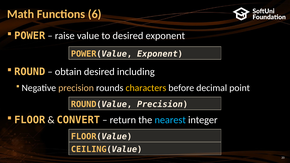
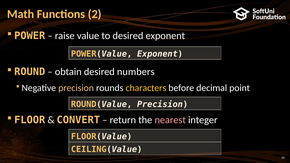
6: 6 -> 2
including: including -> numbers
nearest colour: light blue -> pink
